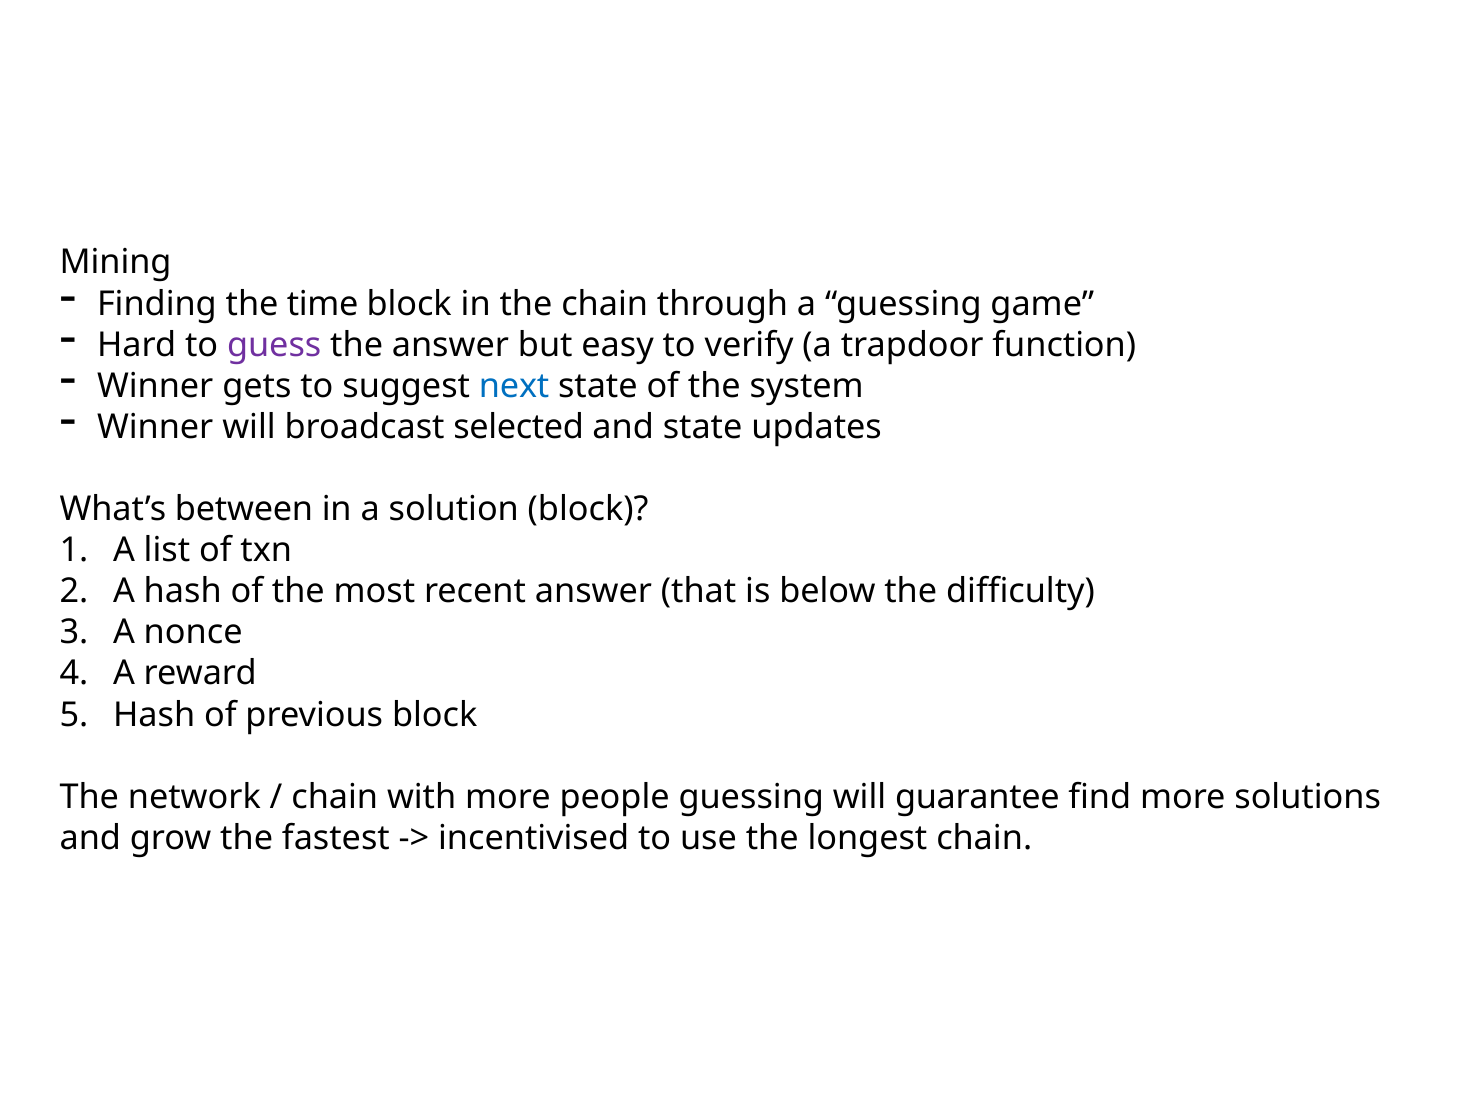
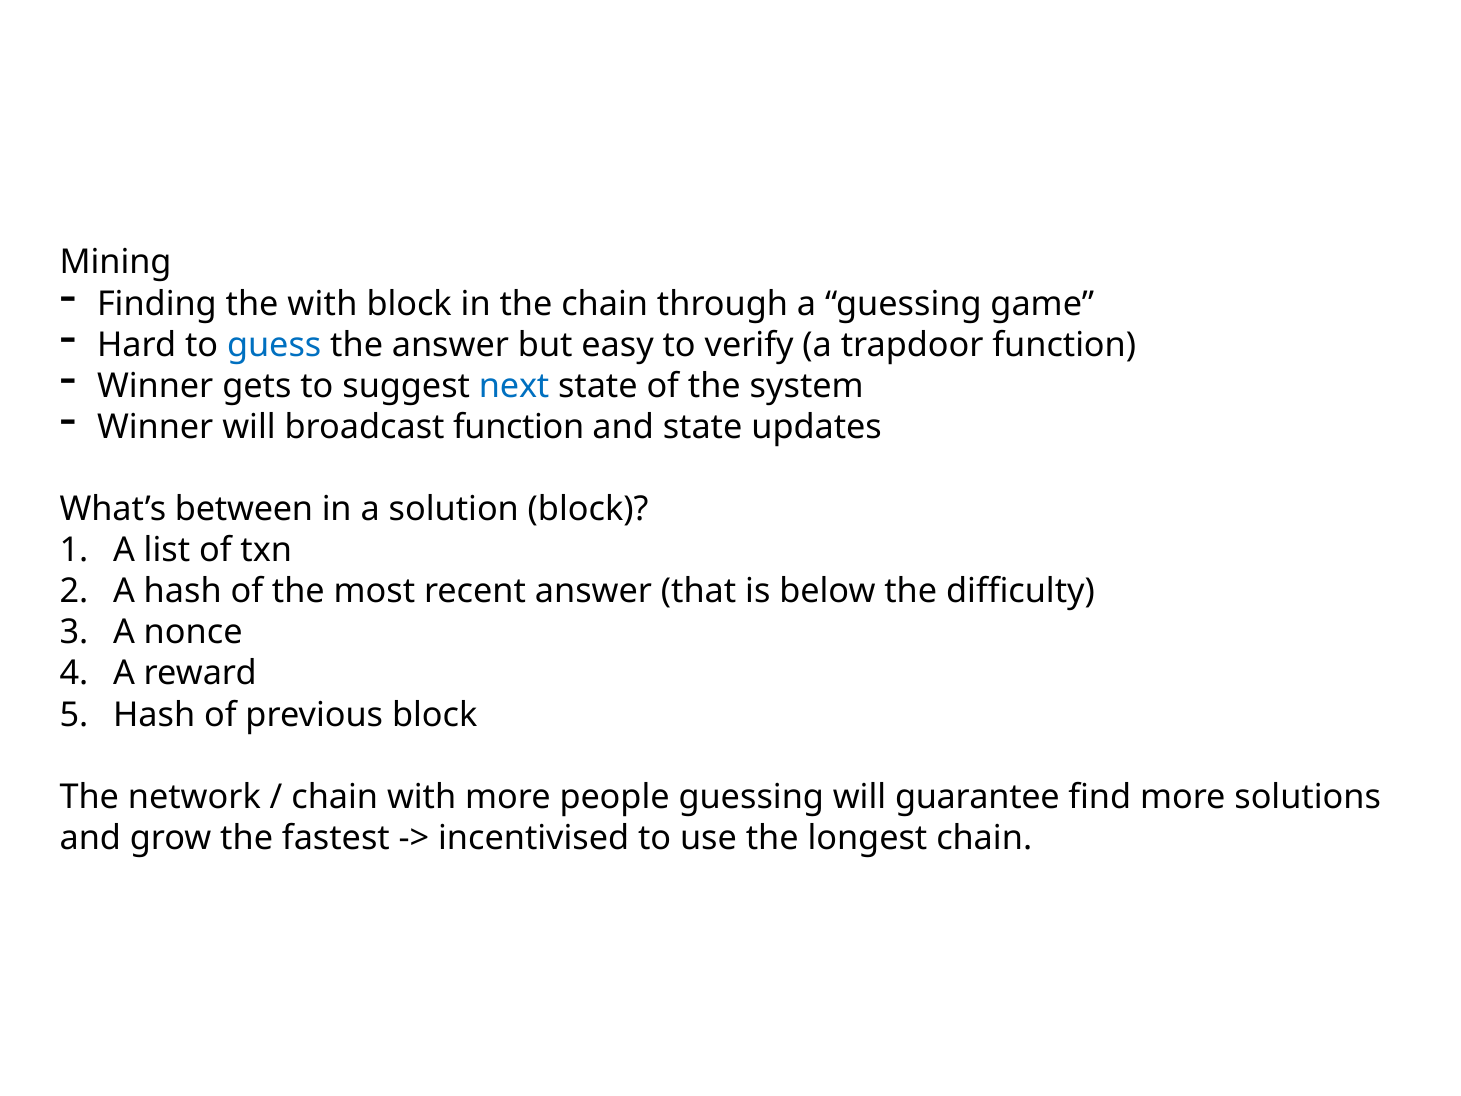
the time: time -> with
guess colour: purple -> blue
broadcast selected: selected -> function
